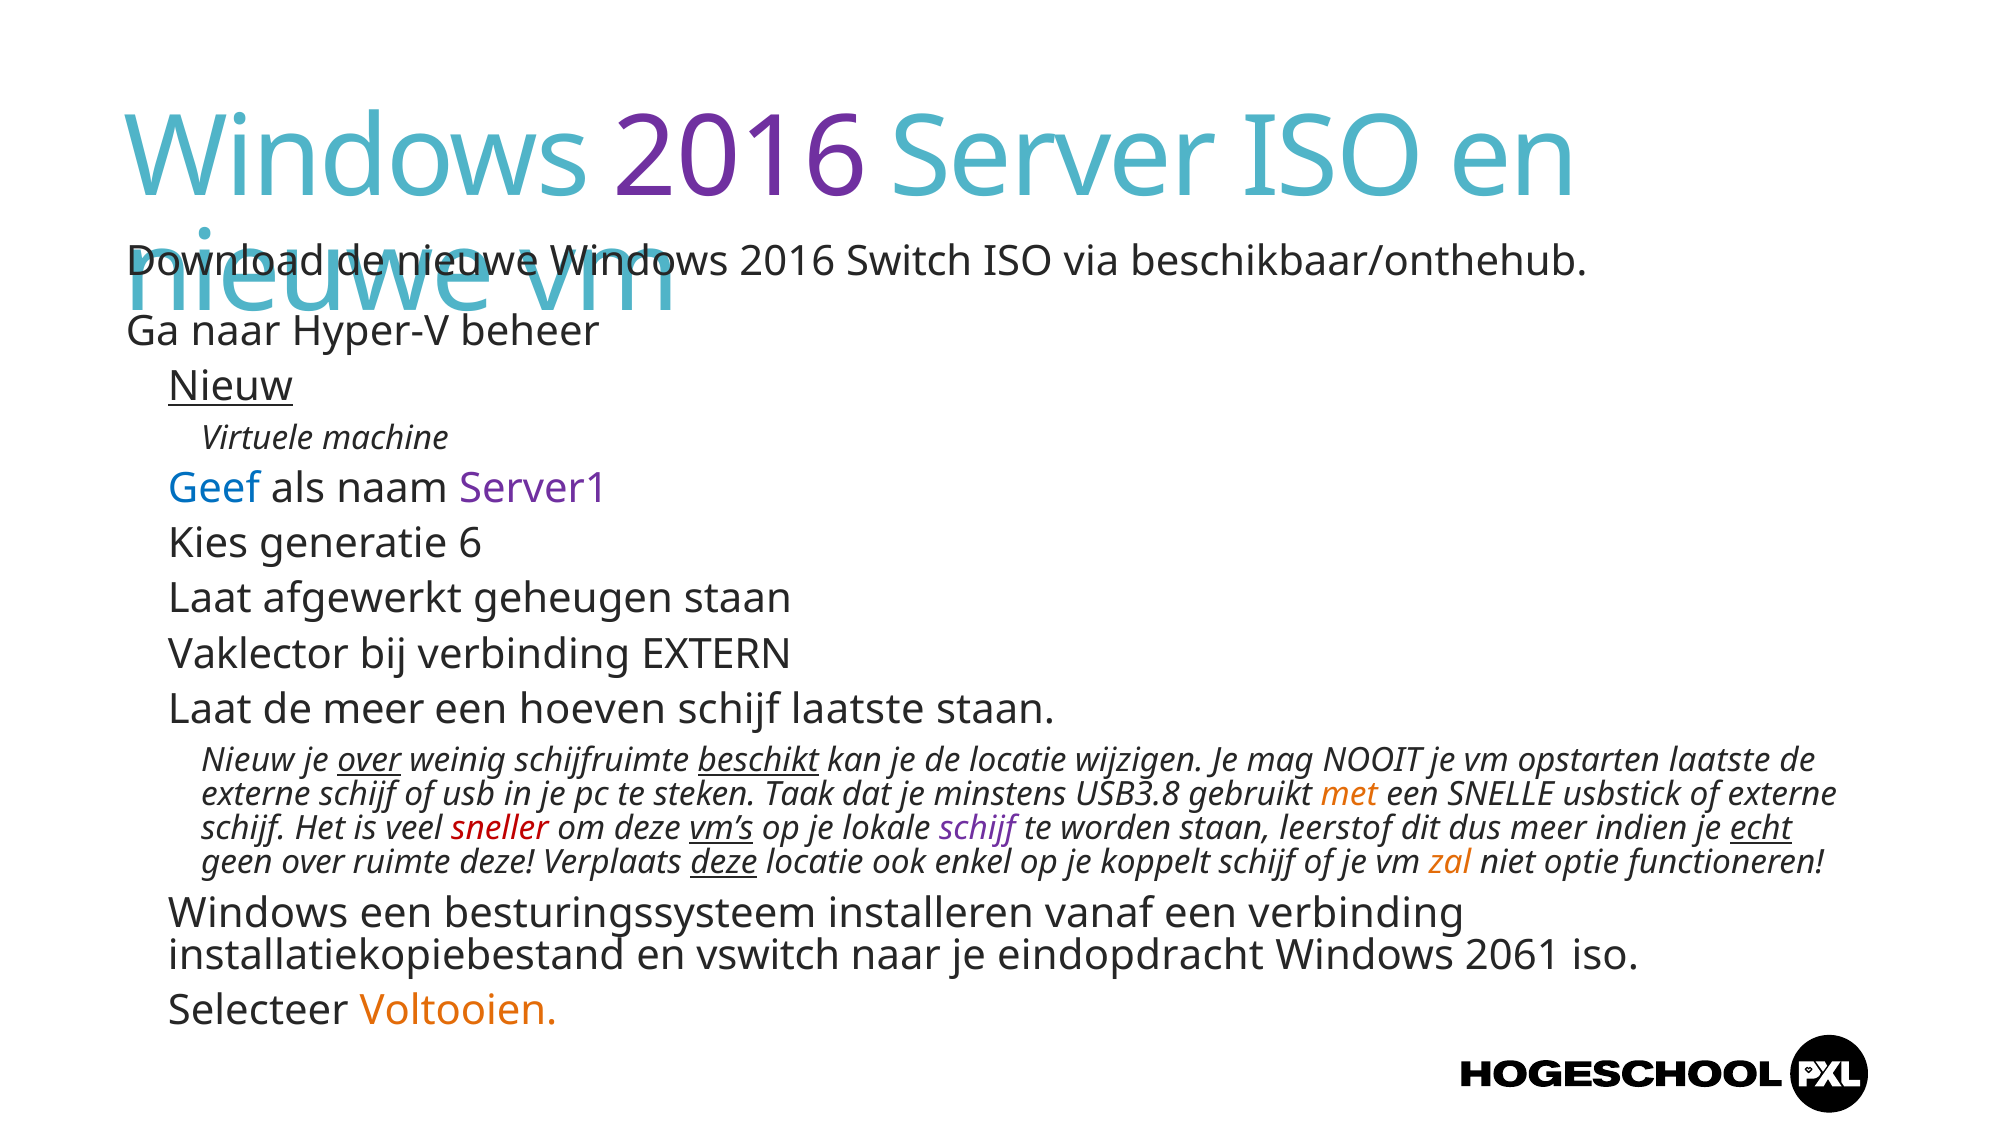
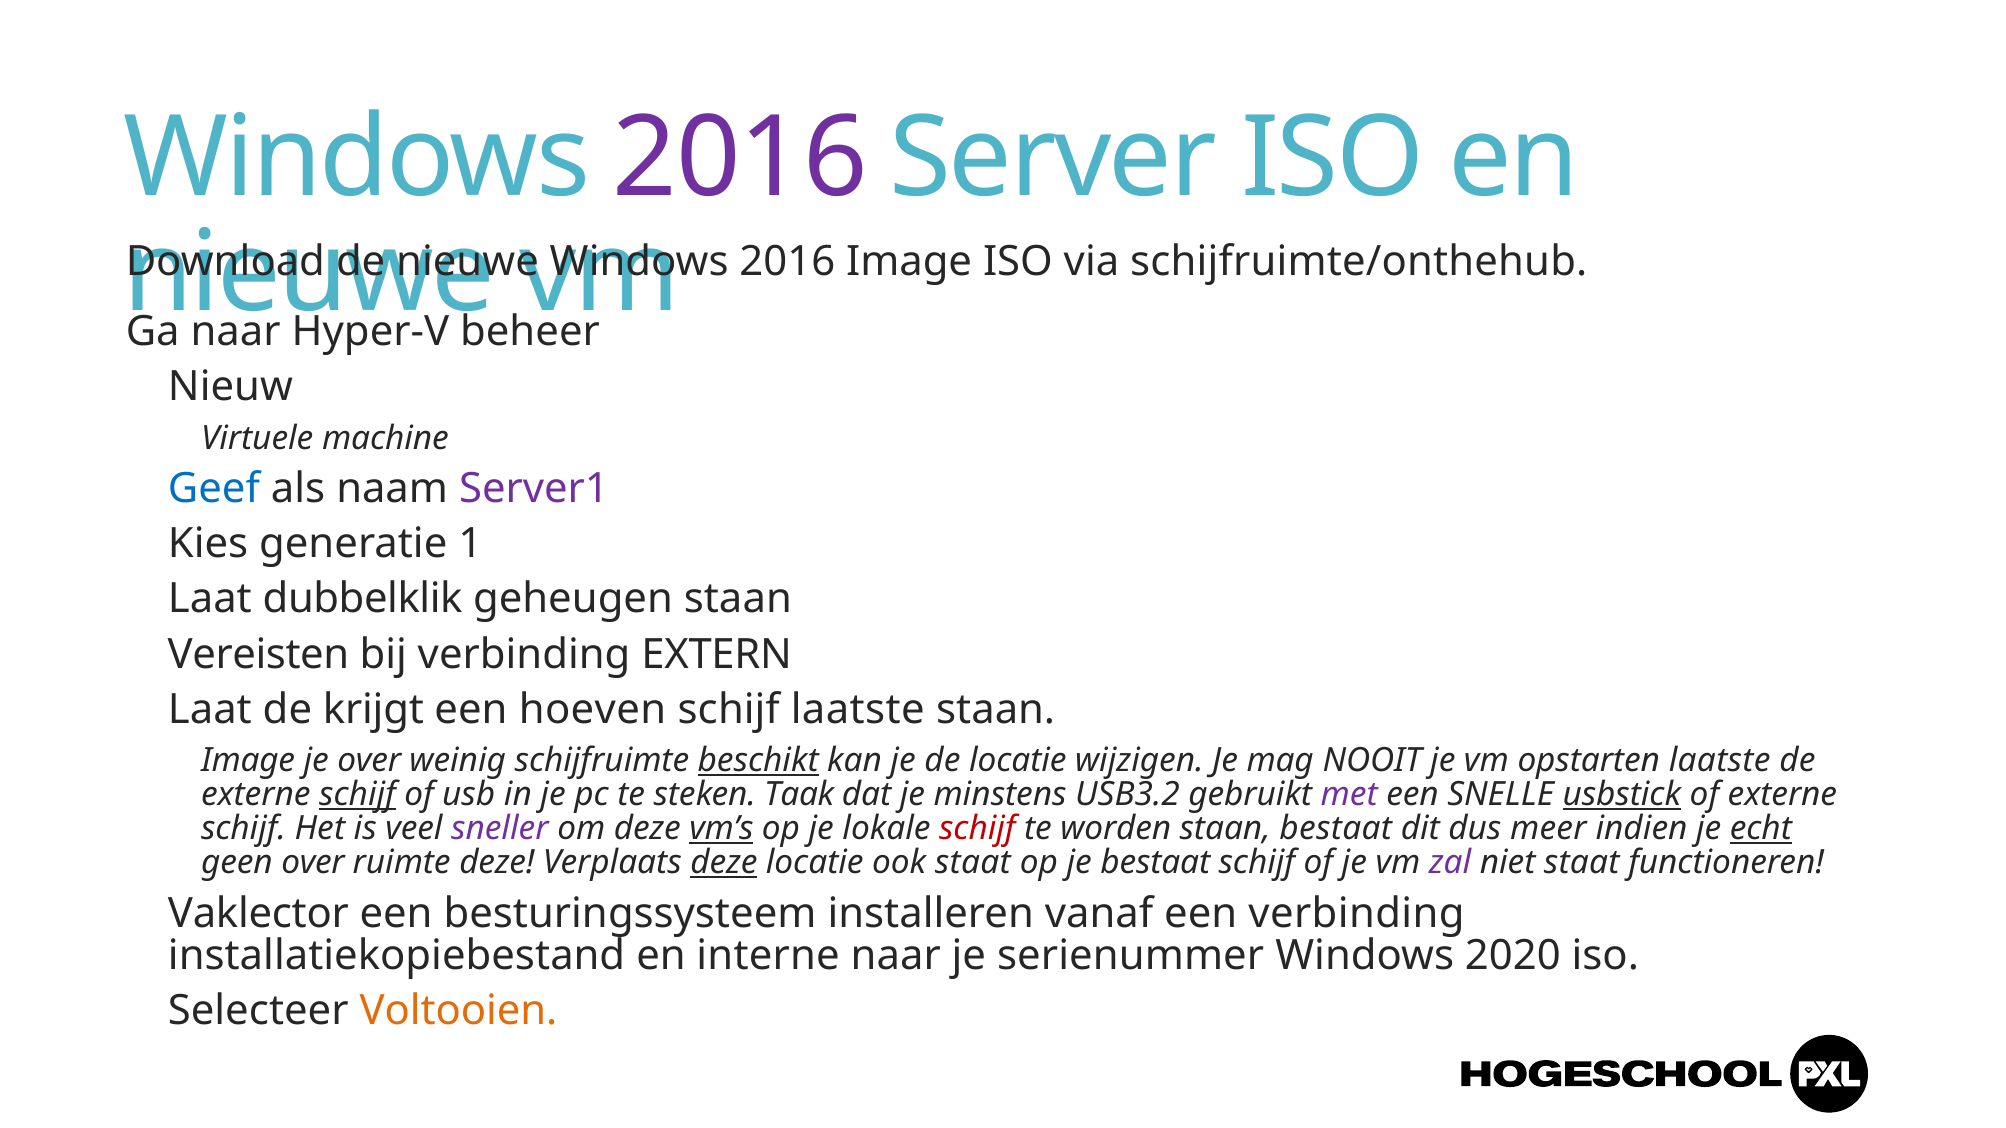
2016 Switch: Switch -> Image
beschikbaar/onthehub: beschikbaar/onthehub -> schijfruimte/onthehub
Nieuw at (230, 387) underline: present -> none
6: 6 -> 1
afgewerkt: afgewerkt -> dubbelklik
Vaklector: Vaklector -> Vereisten
de meer: meer -> krijgt
Nieuw at (248, 761): Nieuw -> Image
over at (369, 761) underline: present -> none
schijf at (358, 795) underline: none -> present
USB3.8: USB3.8 -> USB3.2
met colour: orange -> purple
usbstick underline: none -> present
sneller colour: red -> purple
schijf at (977, 829) colour: purple -> red
staan leerstof: leerstof -> bestaat
ook enkel: enkel -> staat
je koppelt: koppelt -> bestaat
zal colour: orange -> purple
niet optie: optie -> staat
Windows at (258, 914): Windows -> Vaklector
vswitch: vswitch -> interne
eindopdracht: eindopdracht -> serienummer
2061: 2061 -> 2020
